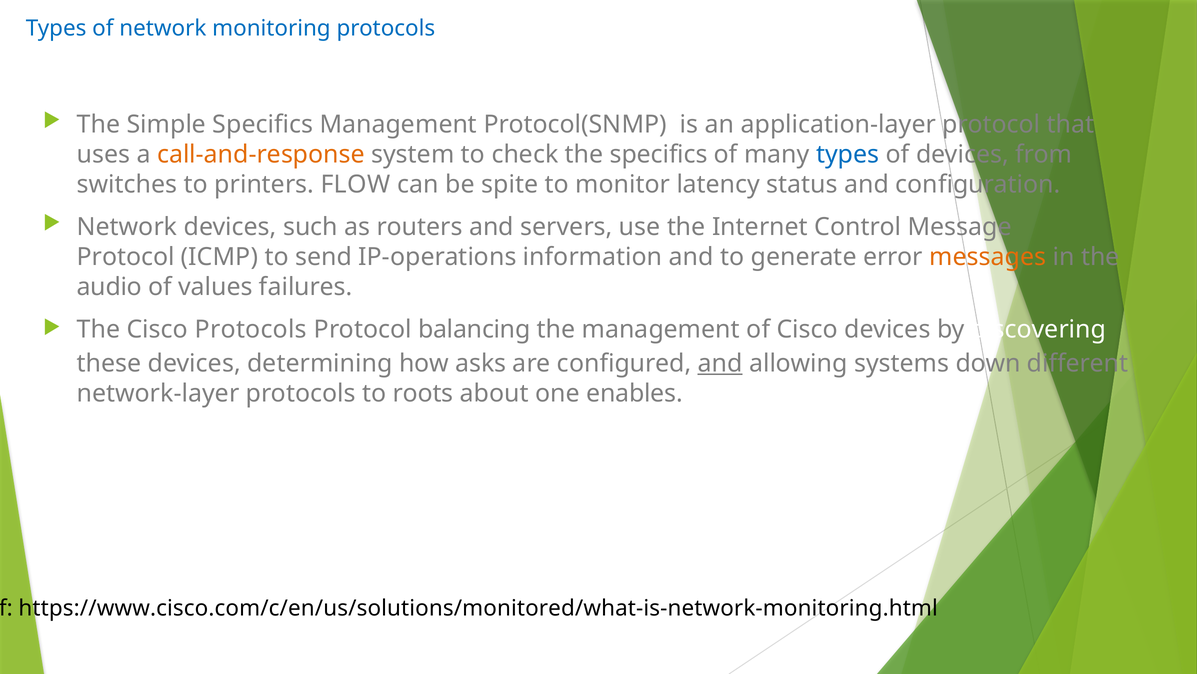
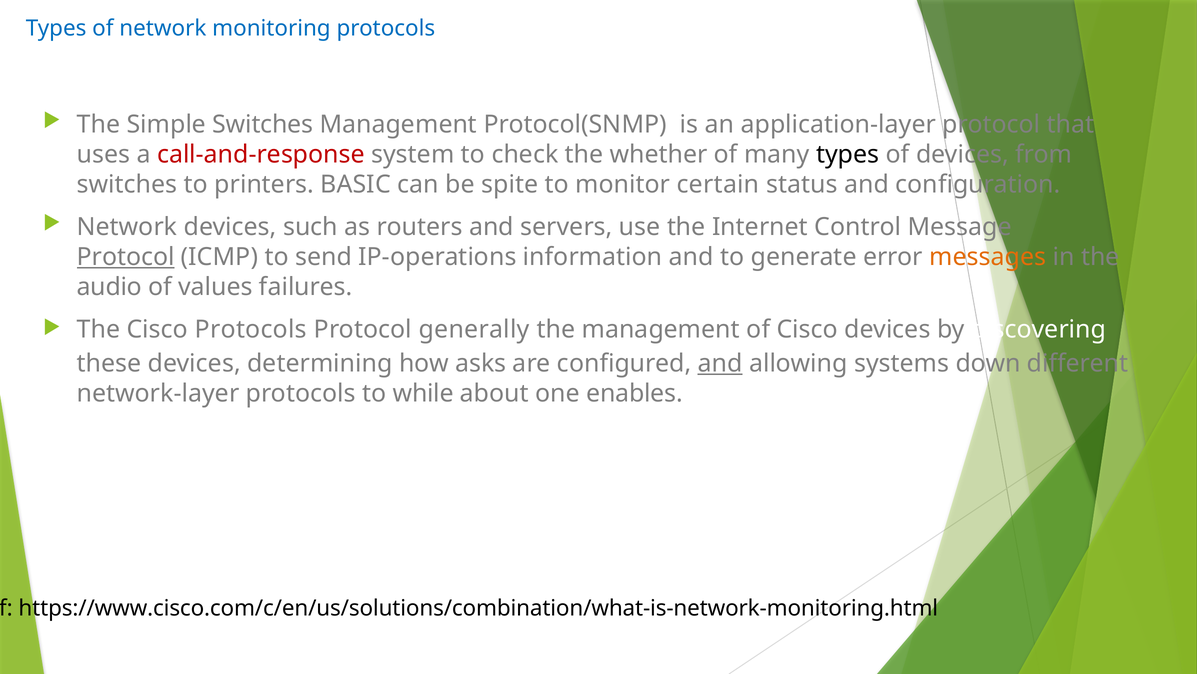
Simple Specifics: Specifics -> Switches
call-and-response colour: orange -> red
the specifics: specifics -> whether
types at (848, 154) colour: blue -> black
FLOW: FLOW -> BASIC
latency: latency -> certain
Protocol at (126, 257) underline: none -> present
balancing: balancing -> generally
roots: roots -> while
https://www.cisco.com/c/en/us/solutions/monitored/what-is-network-monitoring.html: https://www.cisco.com/c/en/us/solutions/monitored/what-is-network-monitoring.html -> https://www.cisco.com/c/en/us/solutions/combination/what-is-network-monitoring.html
